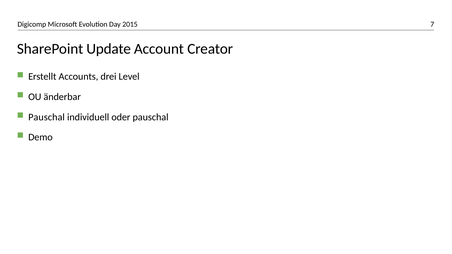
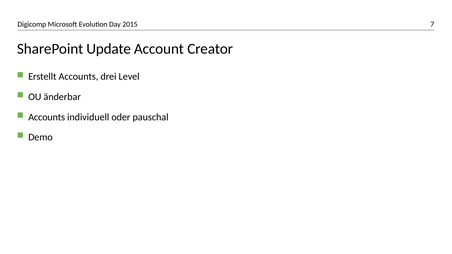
Pauschal at (47, 117): Pauschal -> Accounts
